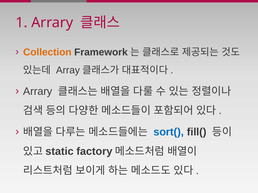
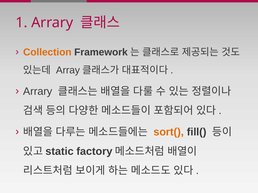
sort( colour: blue -> orange
